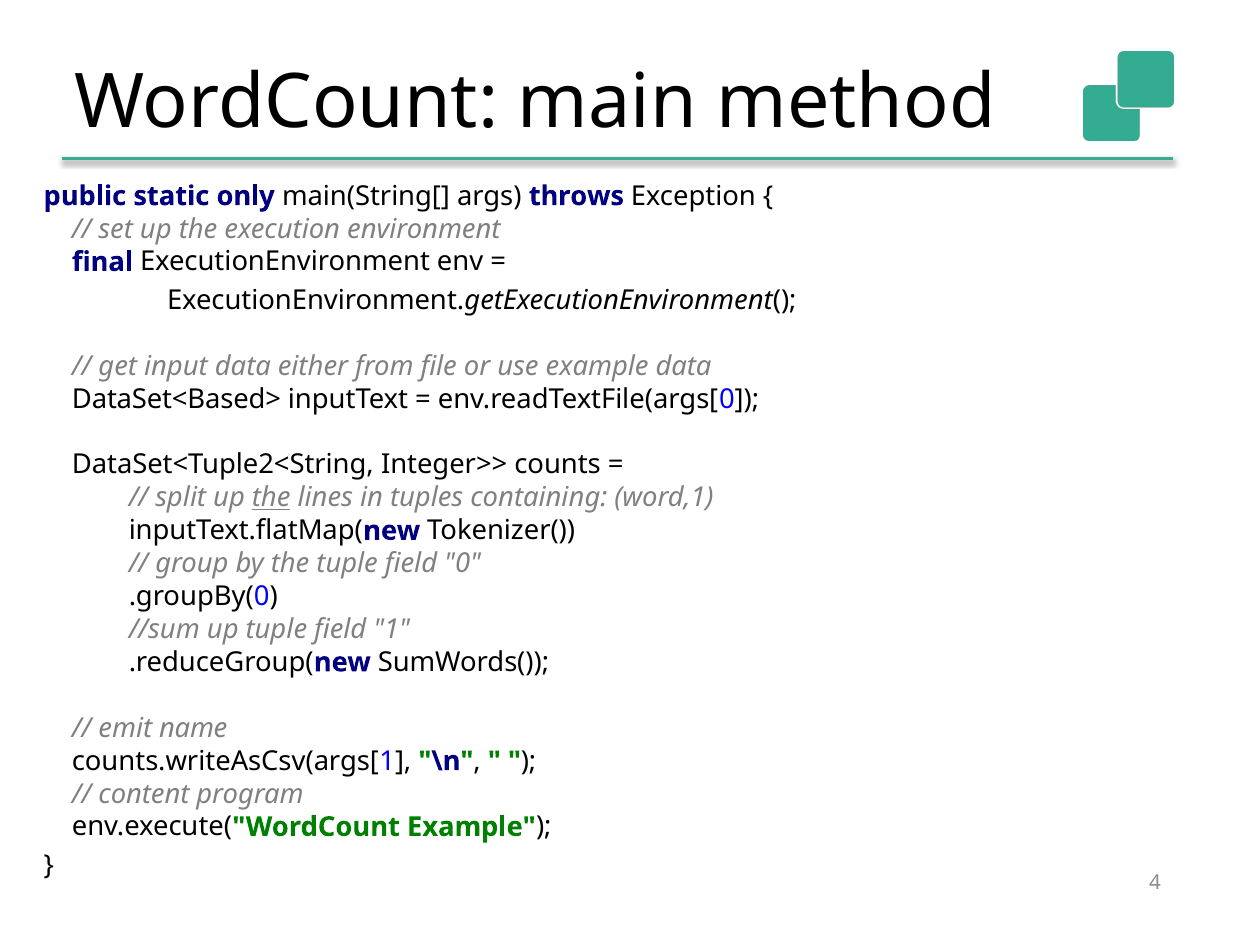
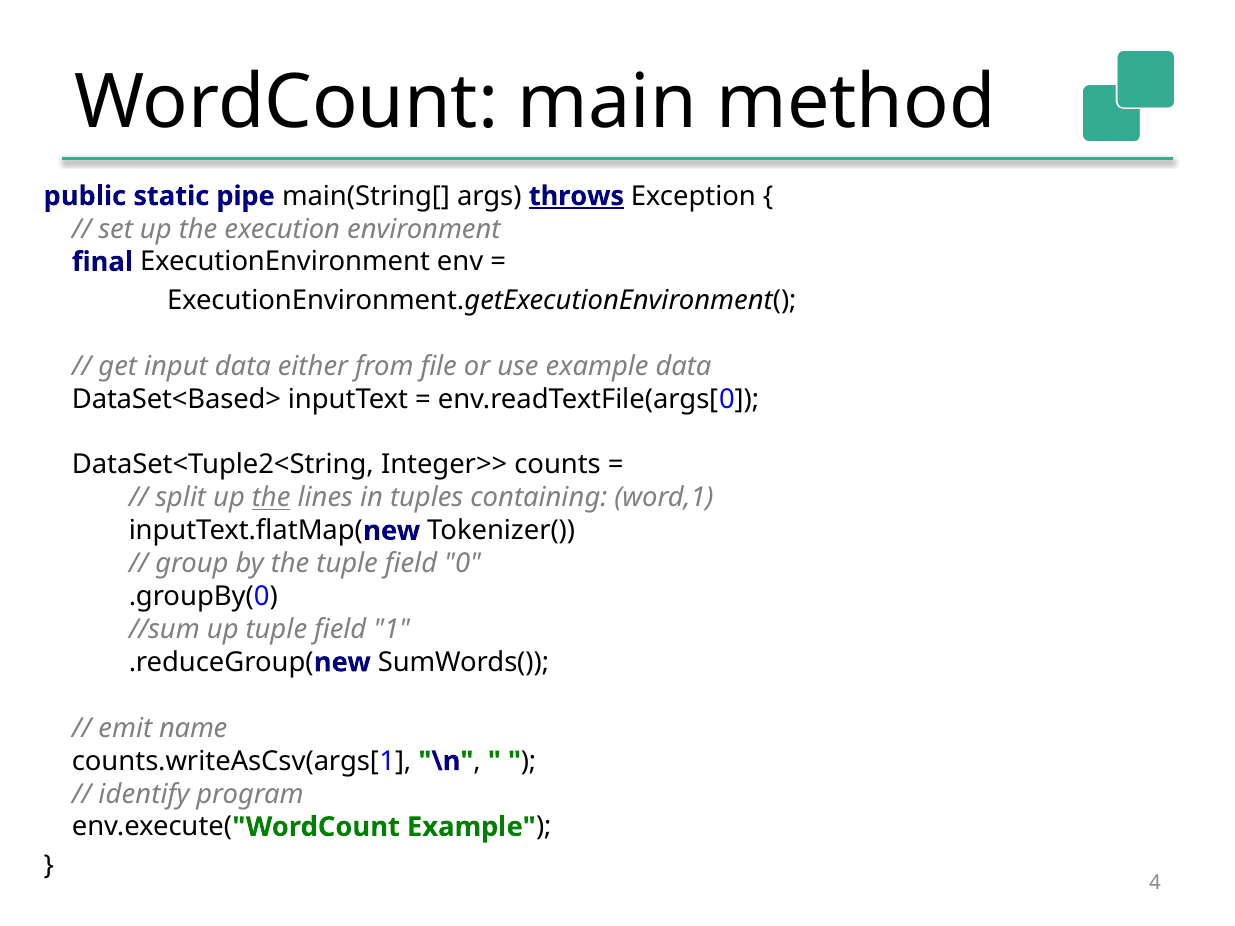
only: only -> pipe
throws underline: none -> present
content: content -> identify
